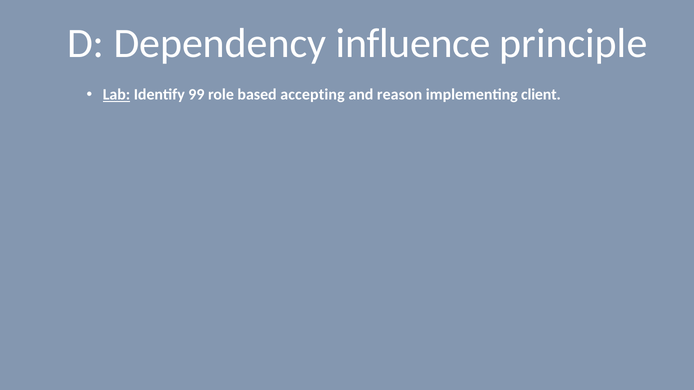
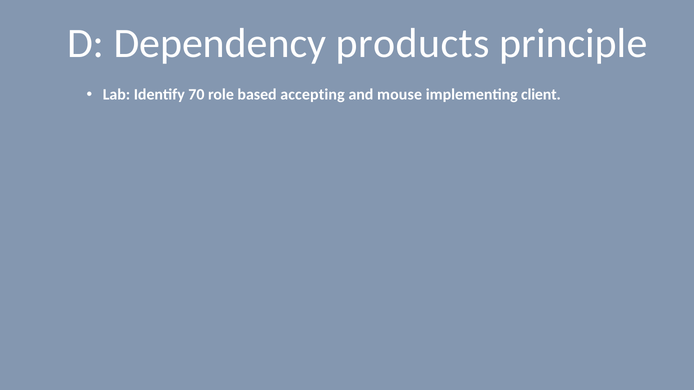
influence: influence -> products
Lab underline: present -> none
99: 99 -> 70
reason: reason -> mouse
